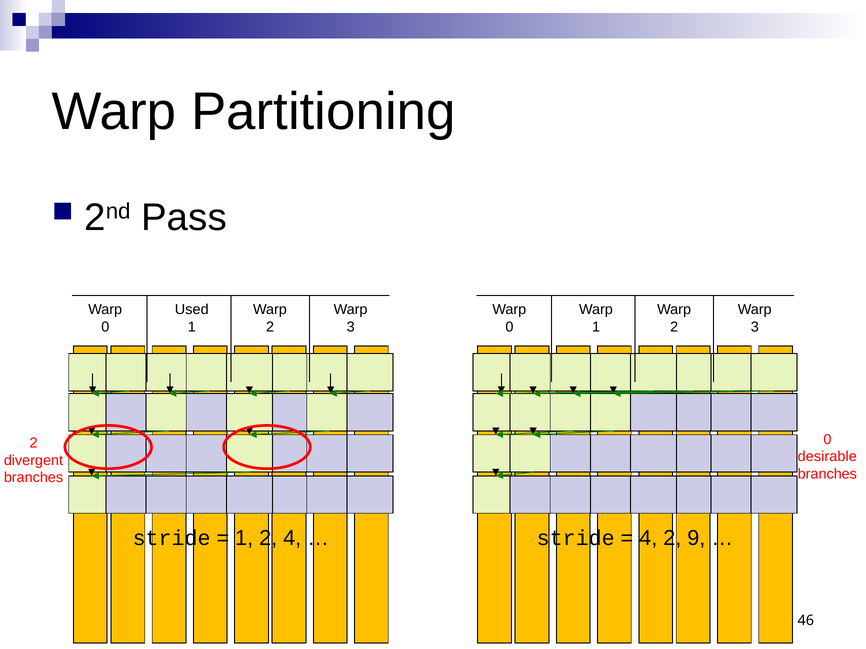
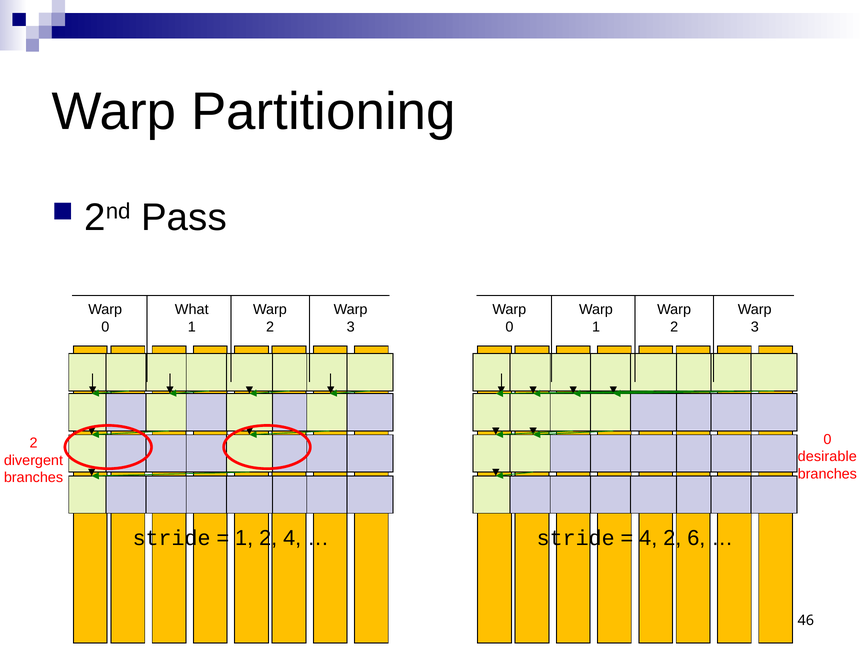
Used: Used -> What
9: 9 -> 6
